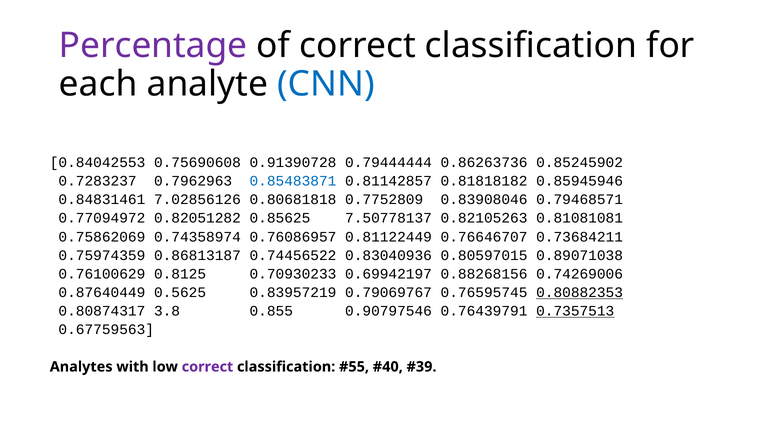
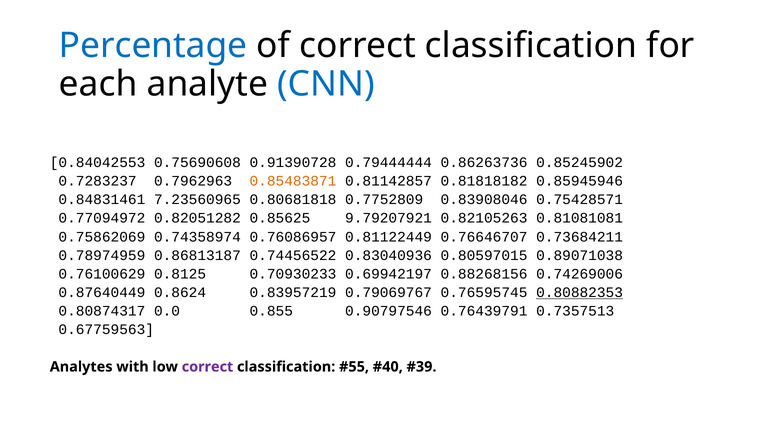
Percentage colour: purple -> blue
0.85483871 colour: blue -> orange
7.02856126: 7.02856126 -> 7.23560965
0.79468571: 0.79468571 -> 0.75428571
7.50778137: 7.50778137 -> 9.79207921
0.75974359: 0.75974359 -> 0.78974959
0.5625: 0.5625 -> 0.8624
3.8: 3.8 -> 0.0
0.7357513 underline: present -> none
